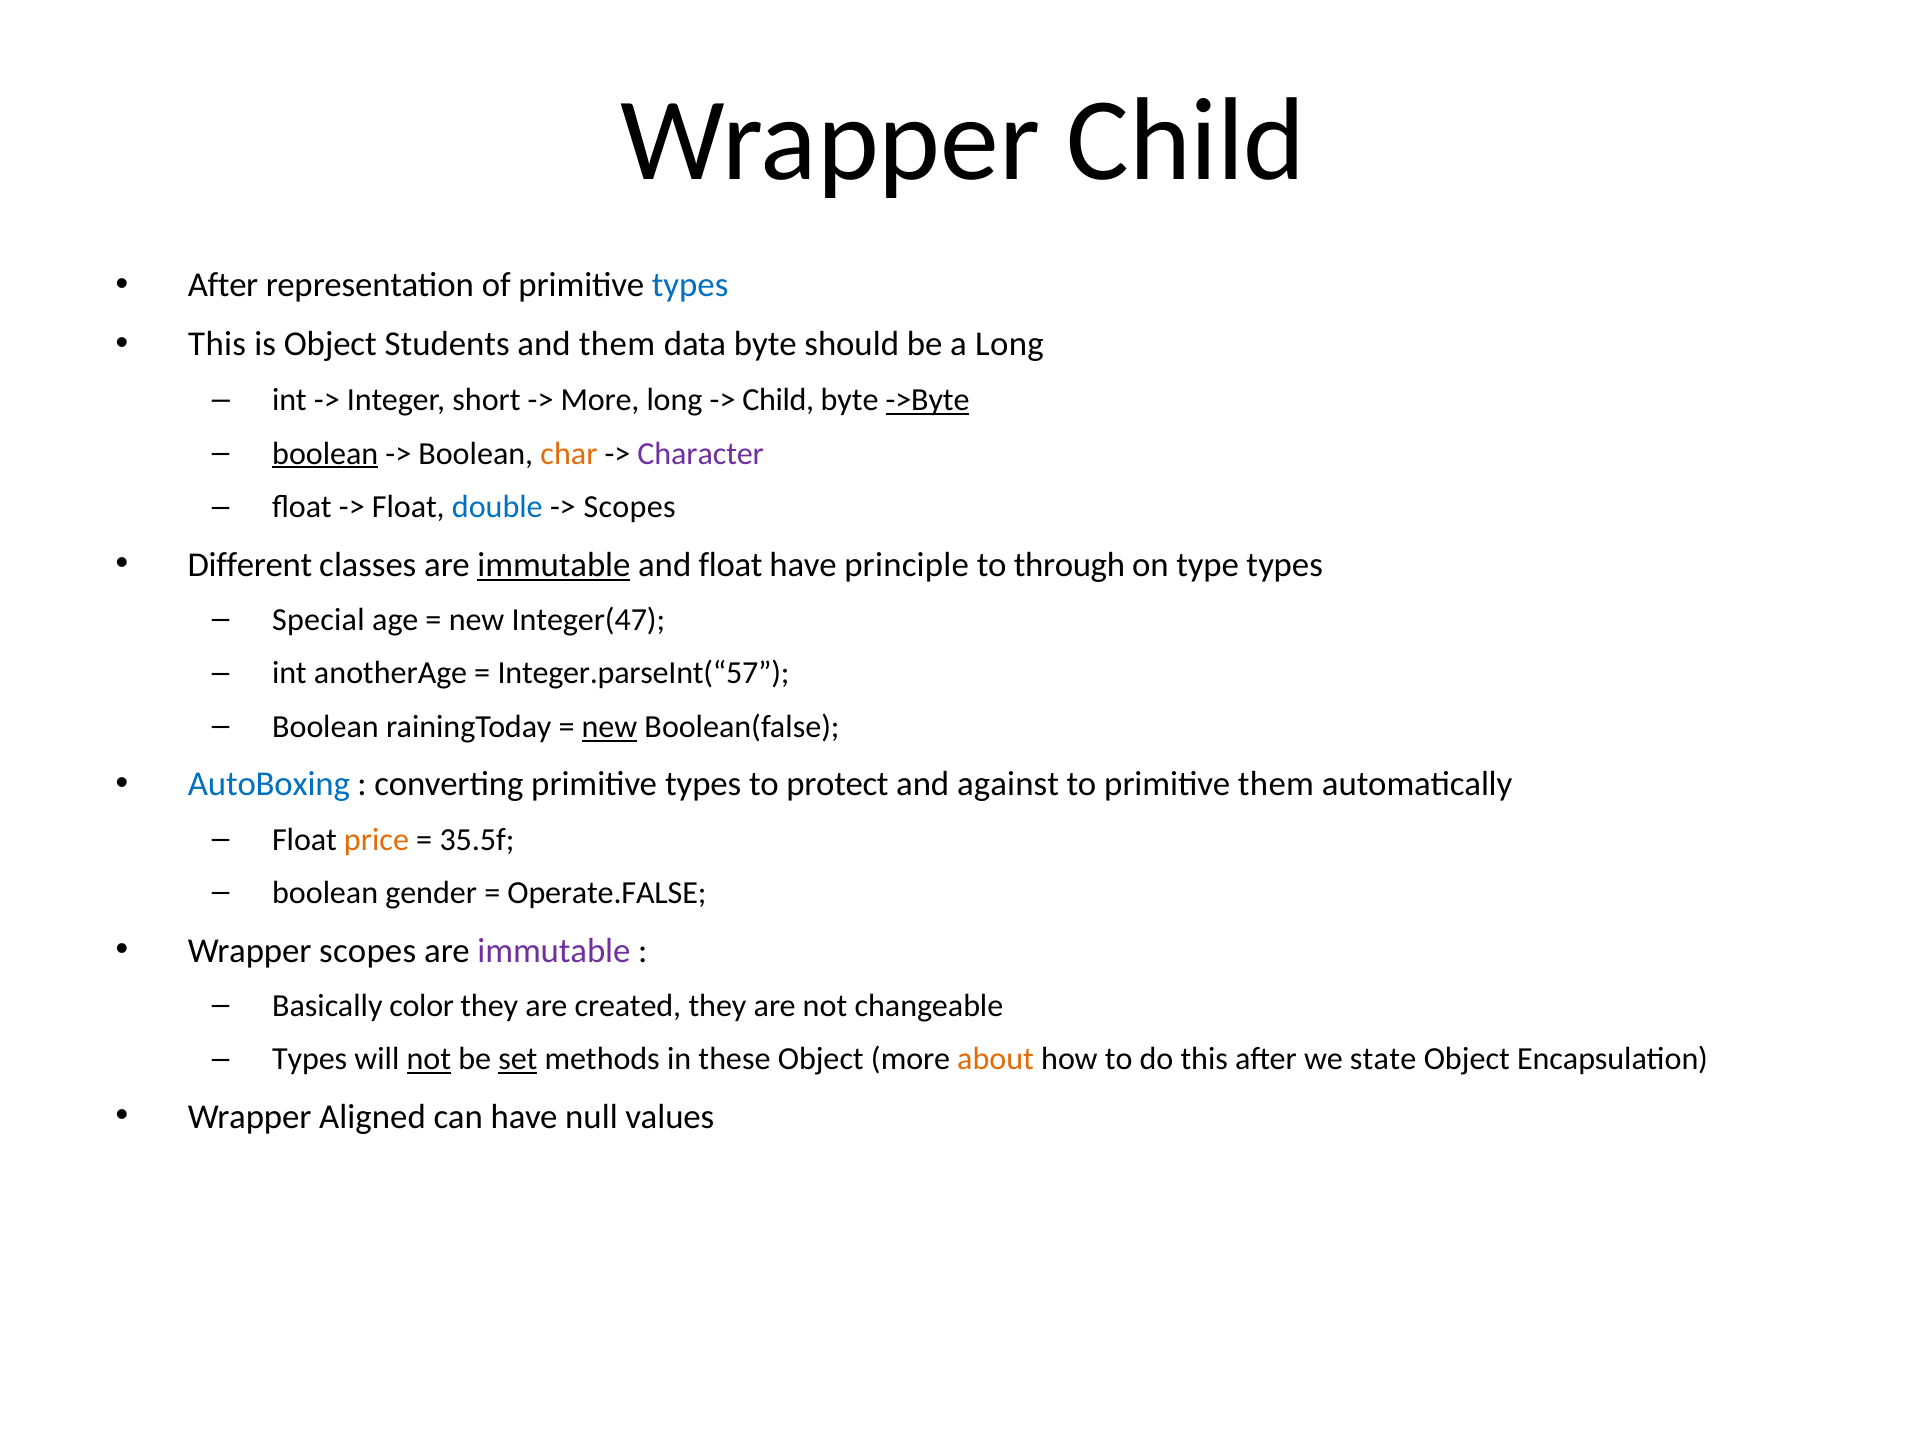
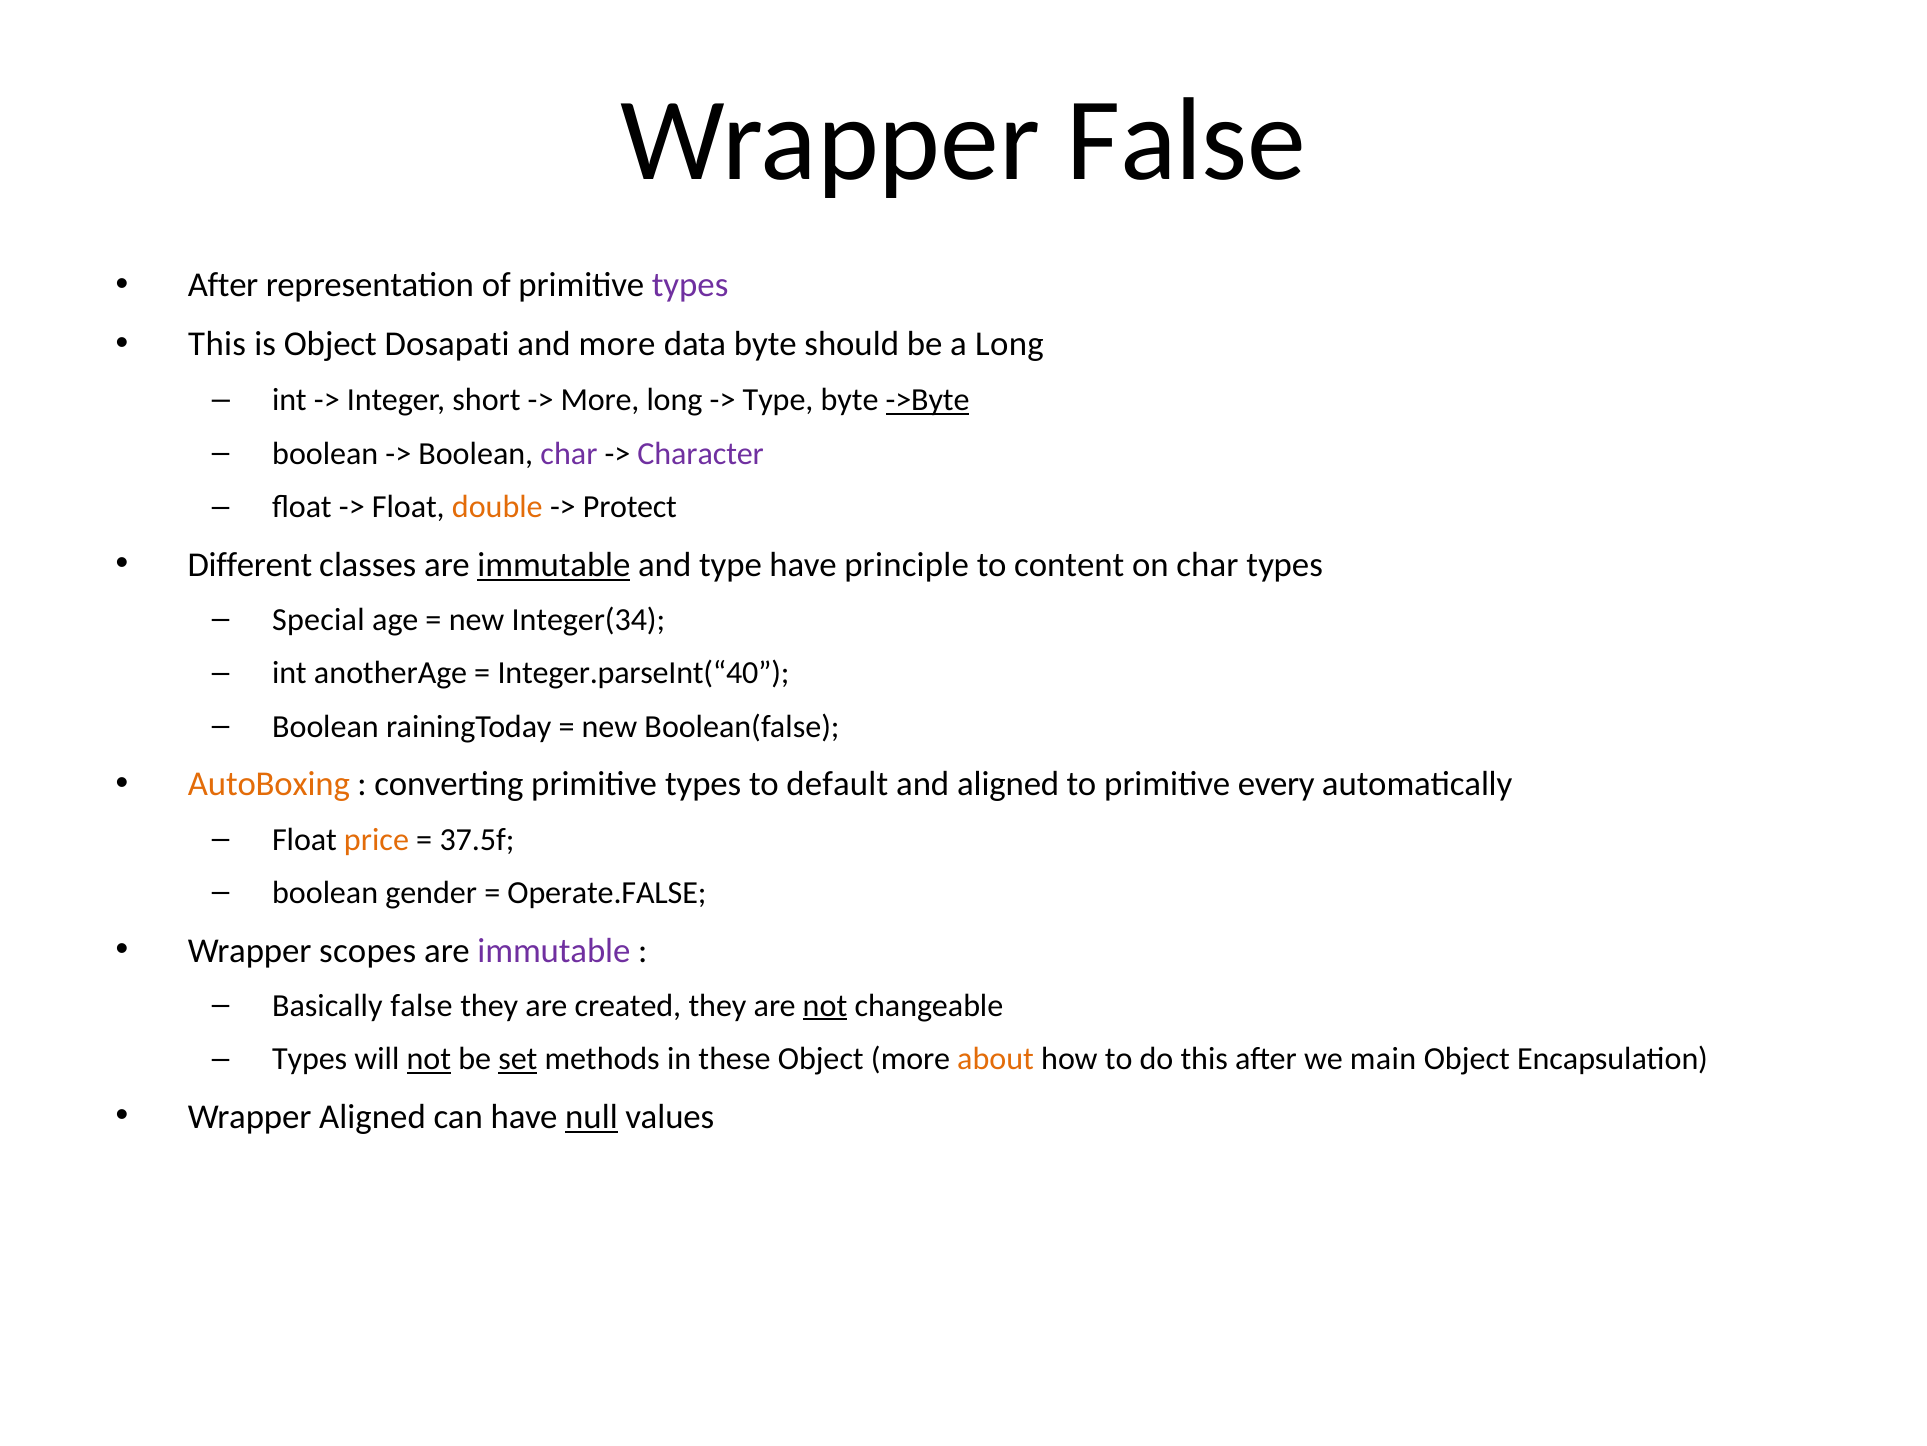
Wrapper Child: Child -> False
types at (690, 285) colour: blue -> purple
Students: Students -> Dosapati
and them: them -> more
Child at (778, 400): Child -> Type
boolean at (325, 453) underline: present -> none
char at (569, 453) colour: orange -> purple
double colour: blue -> orange
Scopes at (630, 507): Scopes -> Protect
and float: float -> type
through: through -> content
on type: type -> char
Integer(47: Integer(47 -> Integer(34
Integer.parseInt(“57: Integer.parseInt(“57 -> Integer.parseInt(“40
new at (609, 727) underline: present -> none
AutoBoxing colour: blue -> orange
protect: protect -> default
and against: against -> aligned
primitive them: them -> every
35.5f: 35.5f -> 37.5f
Basically color: color -> false
not at (825, 1005) underline: none -> present
state: state -> main
null underline: none -> present
